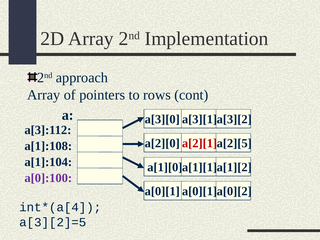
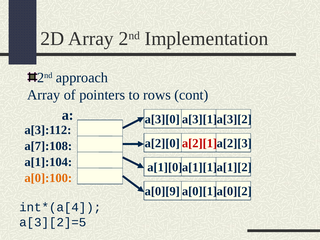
a[2][5: a[2][5 -> a[2][3
a[1]:108: a[1]:108 -> a[7]:108
a[0]:100 colour: purple -> orange
a[0][1 at (162, 191): a[0][1 -> a[0][9
